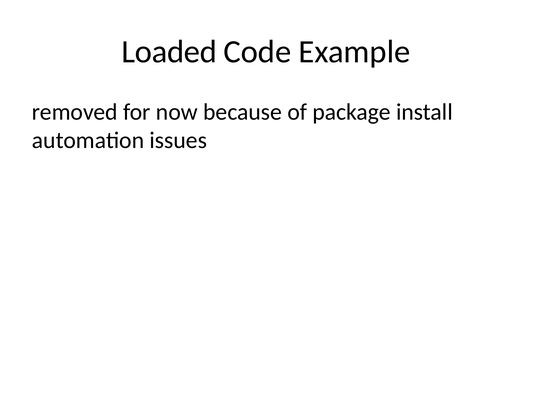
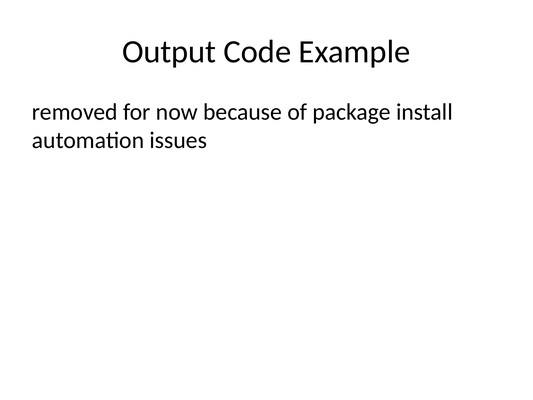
Loaded: Loaded -> Output
